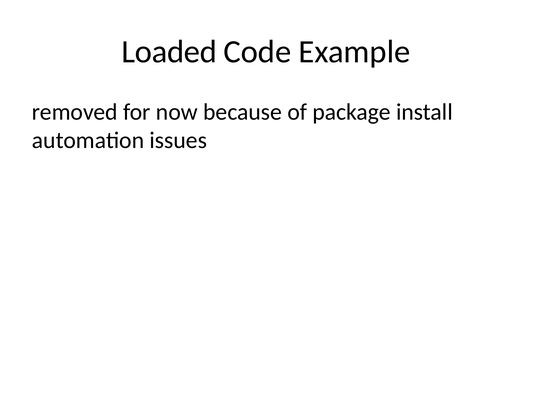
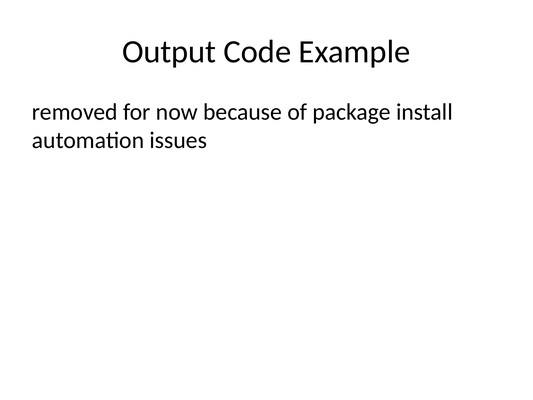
Loaded: Loaded -> Output
